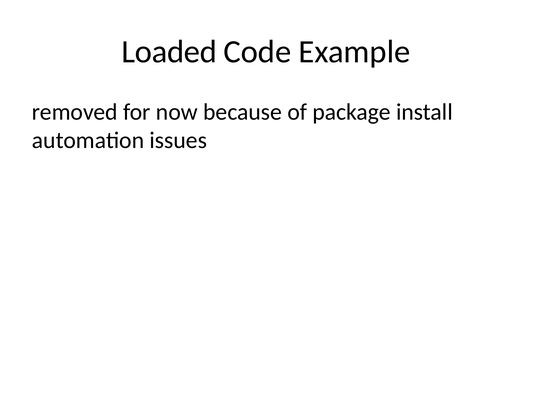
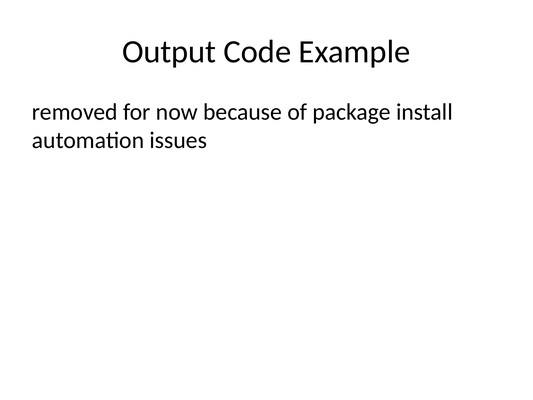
Loaded: Loaded -> Output
